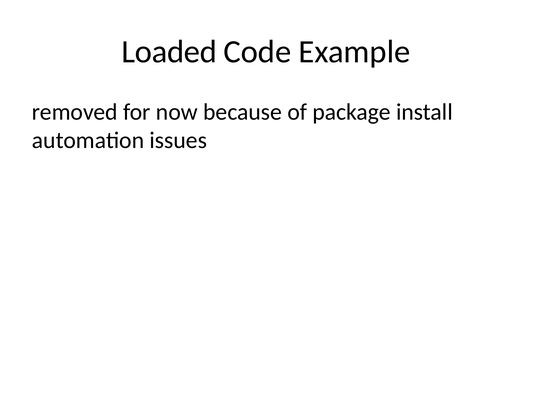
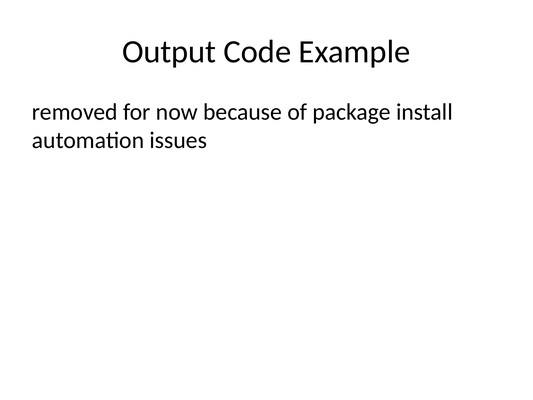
Loaded: Loaded -> Output
